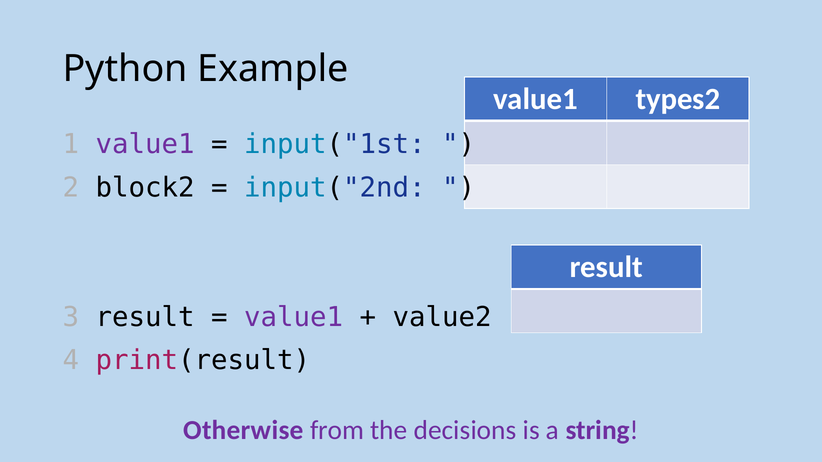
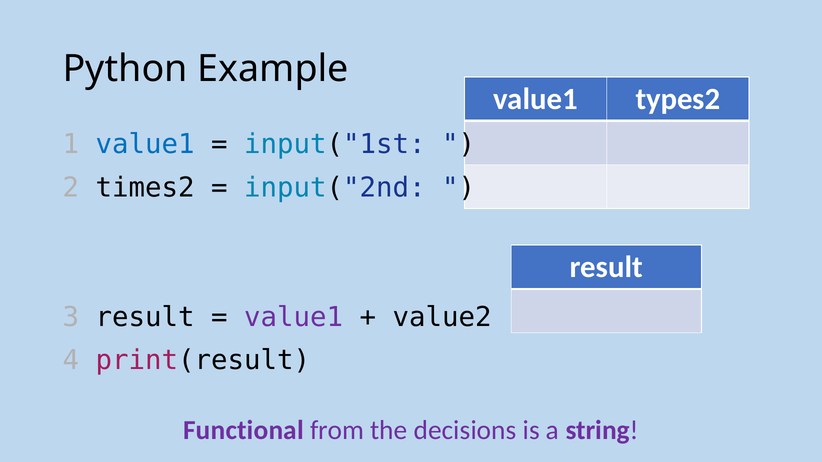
value1 at (145, 145) colour: purple -> blue
block2: block2 -> times2
Otherwise: Otherwise -> Functional
